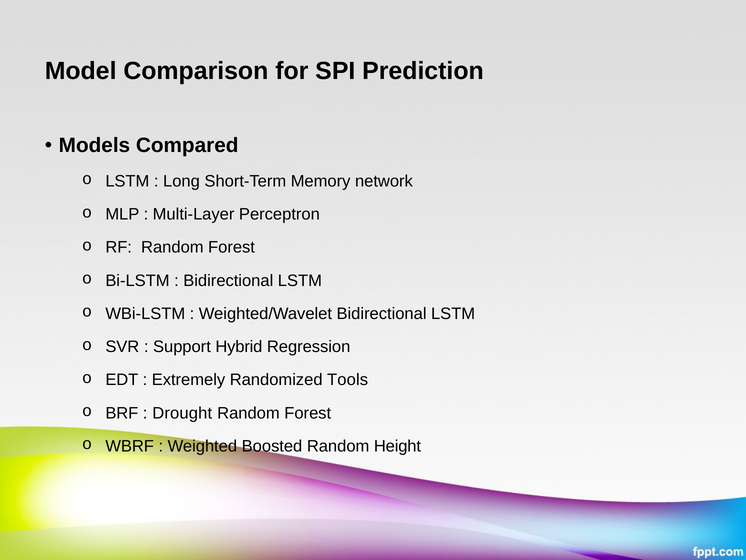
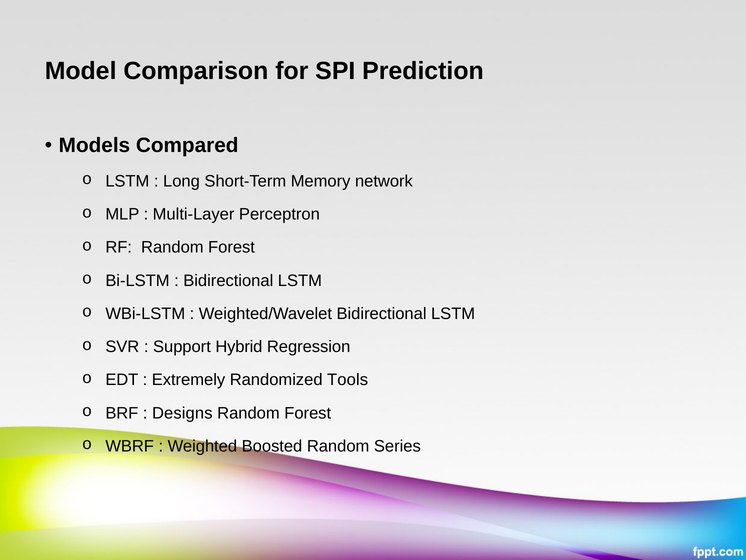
Drought: Drought -> Designs
Height: Height -> Series
